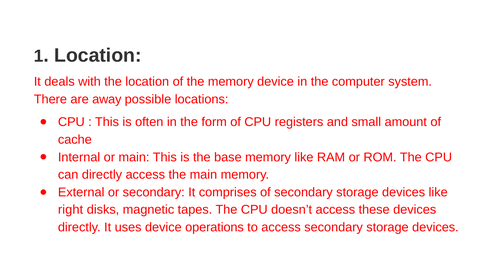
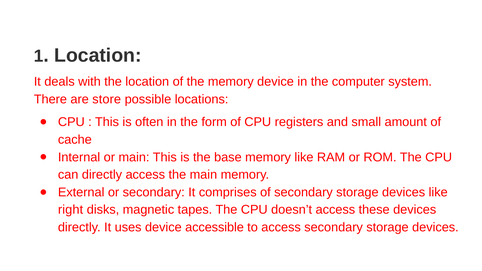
away: away -> store
operations: operations -> accessible
